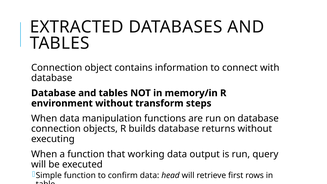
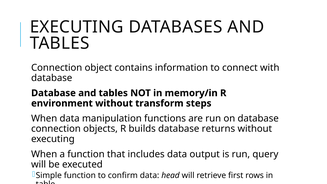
EXTRACTED at (77, 27): EXTRACTED -> EXECUTING
working: working -> includes
